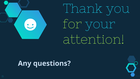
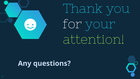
for colour: light green -> white
